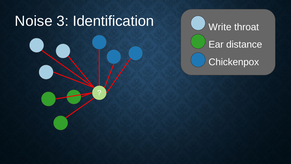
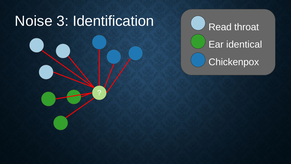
Write: Write -> Read
distance: distance -> identical
